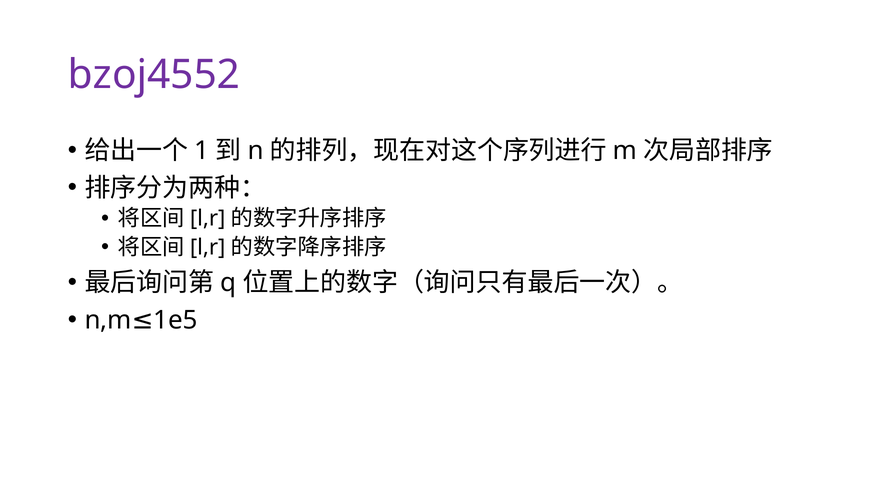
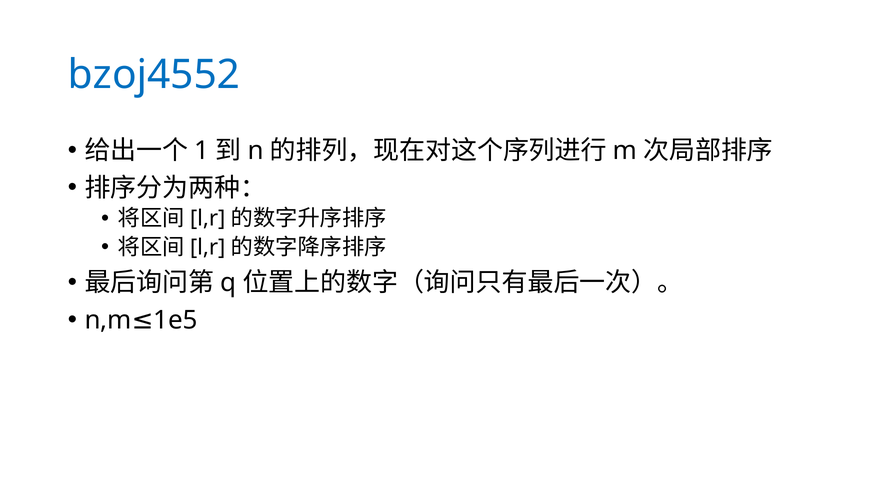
bzoj4552 colour: purple -> blue
